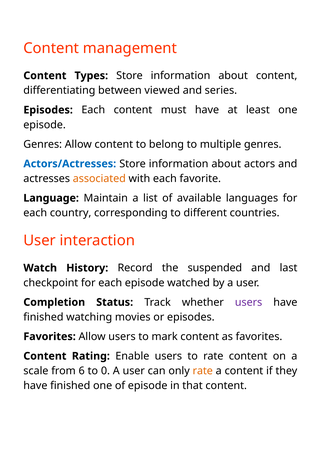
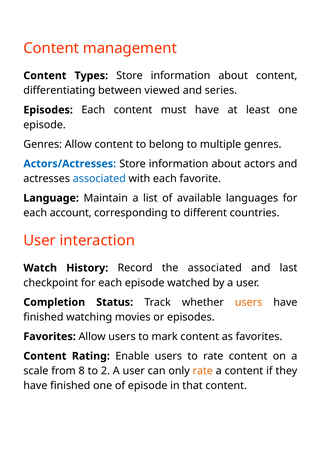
associated at (99, 178) colour: orange -> blue
country: country -> account
the suspended: suspended -> associated
users at (249, 302) colour: purple -> orange
6: 6 -> 8
0: 0 -> 2
